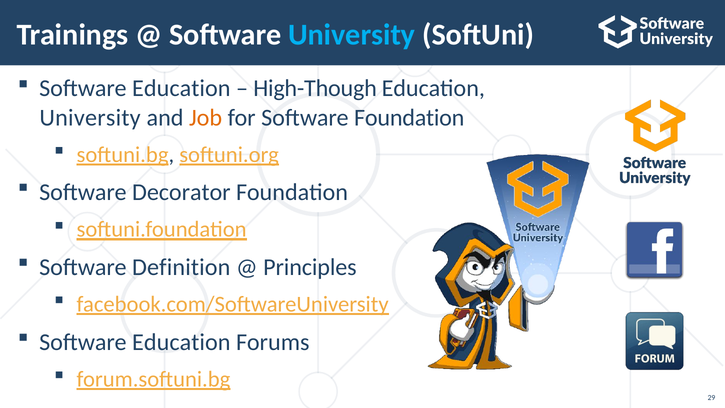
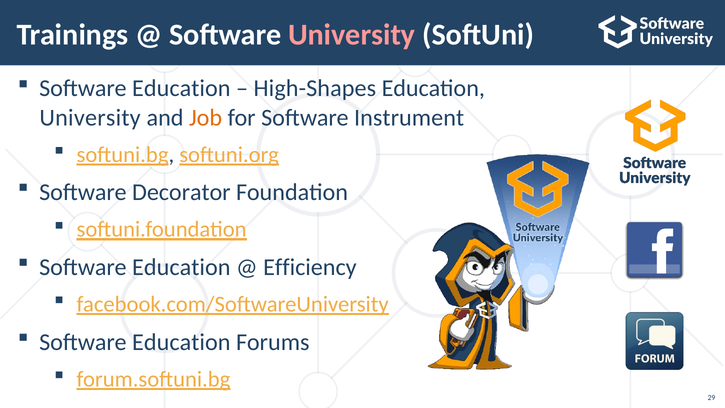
University at (352, 35) colour: light blue -> pink
High-Though: High-Though -> High-Shapes
Software Foundation: Foundation -> Instrument
Definition at (181, 267): Definition -> Education
Principles: Principles -> Efficiency
